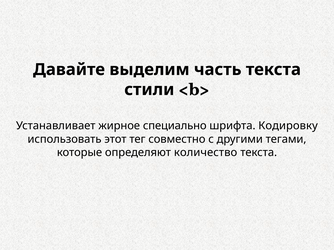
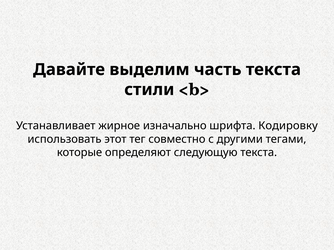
специально: специально -> изначально
количество: количество -> следующую
